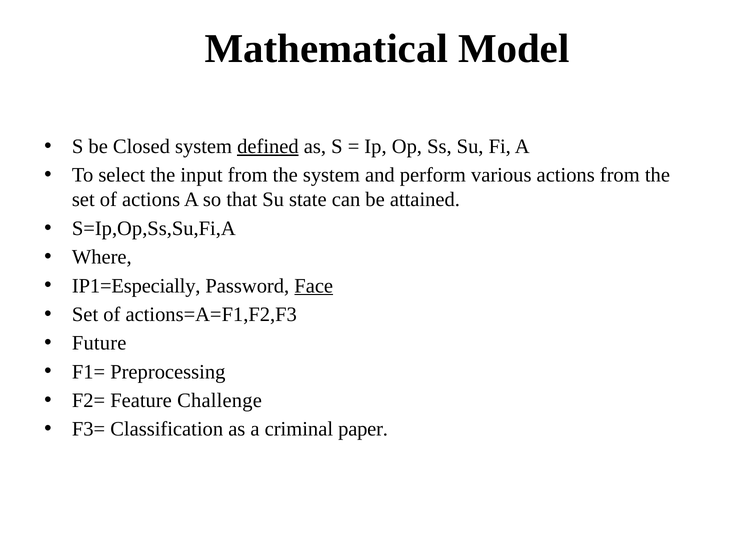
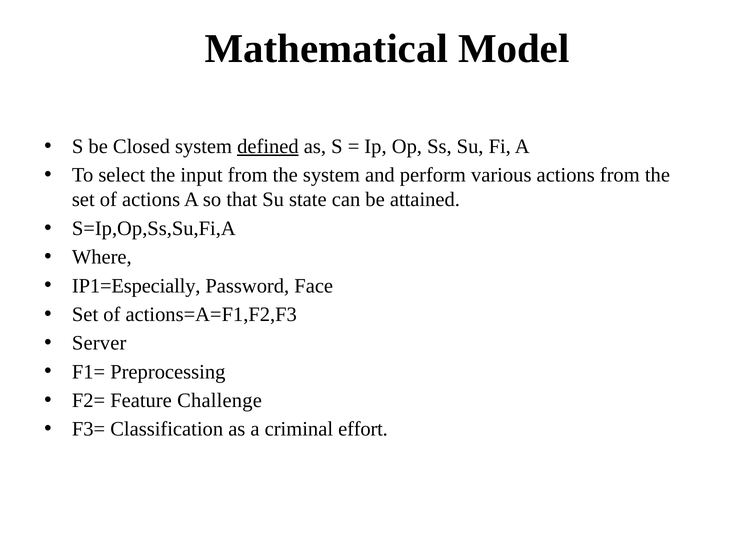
Face underline: present -> none
Future: Future -> Server
paper: paper -> effort
